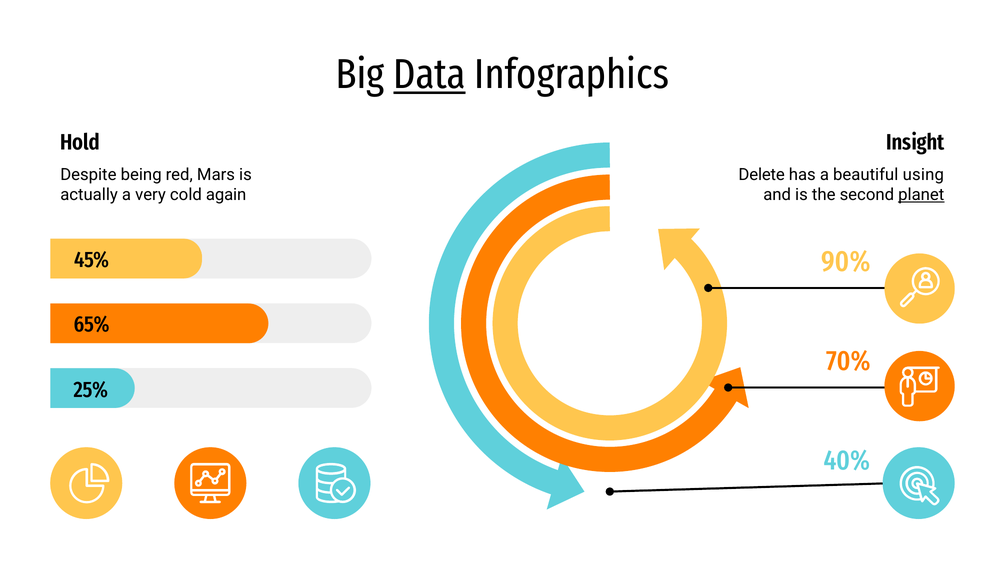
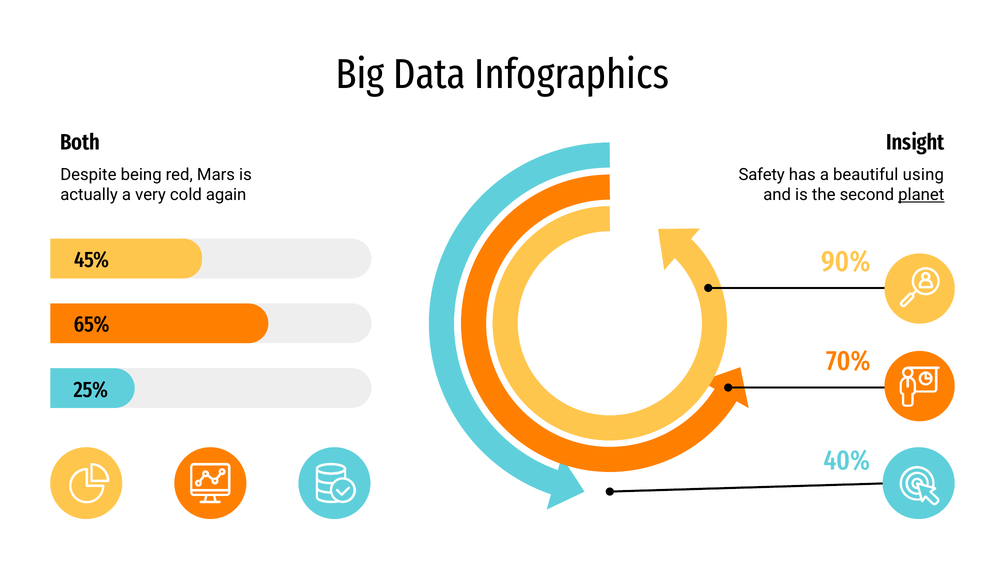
Data underline: present -> none
Hold: Hold -> Both
Delete: Delete -> Safety
